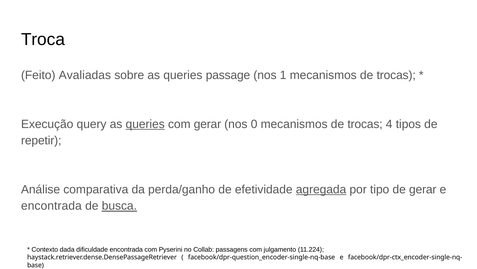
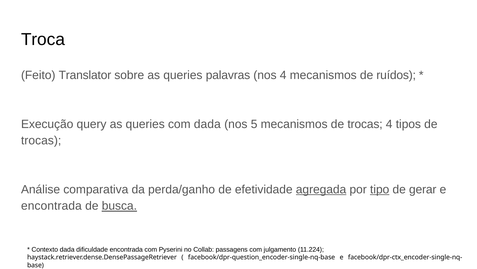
Avaliadas: Avaliadas -> Translator
passage: passage -> palavras
nos 1: 1 -> 4
trocas at (396, 75): trocas -> ruídos
queries at (145, 124) underline: present -> none
com gerar: gerar -> dada
0: 0 -> 5
repetir at (41, 140): repetir -> trocas
tipo underline: none -> present
